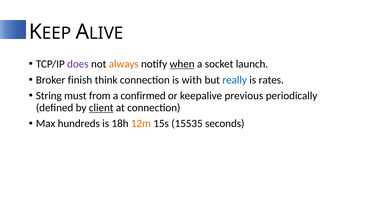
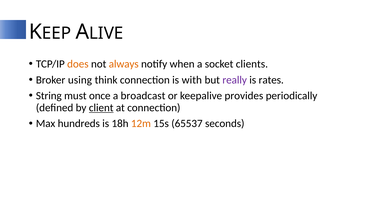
does colour: purple -> orange
when underline: present -> none
launch: launch -> clients
finish: finish -> using
really colour: blue -> purple
from: from -> once
confirmed: confirmed -> broadcast
previous: previous -> provides
15535: 15535 -> 65537
